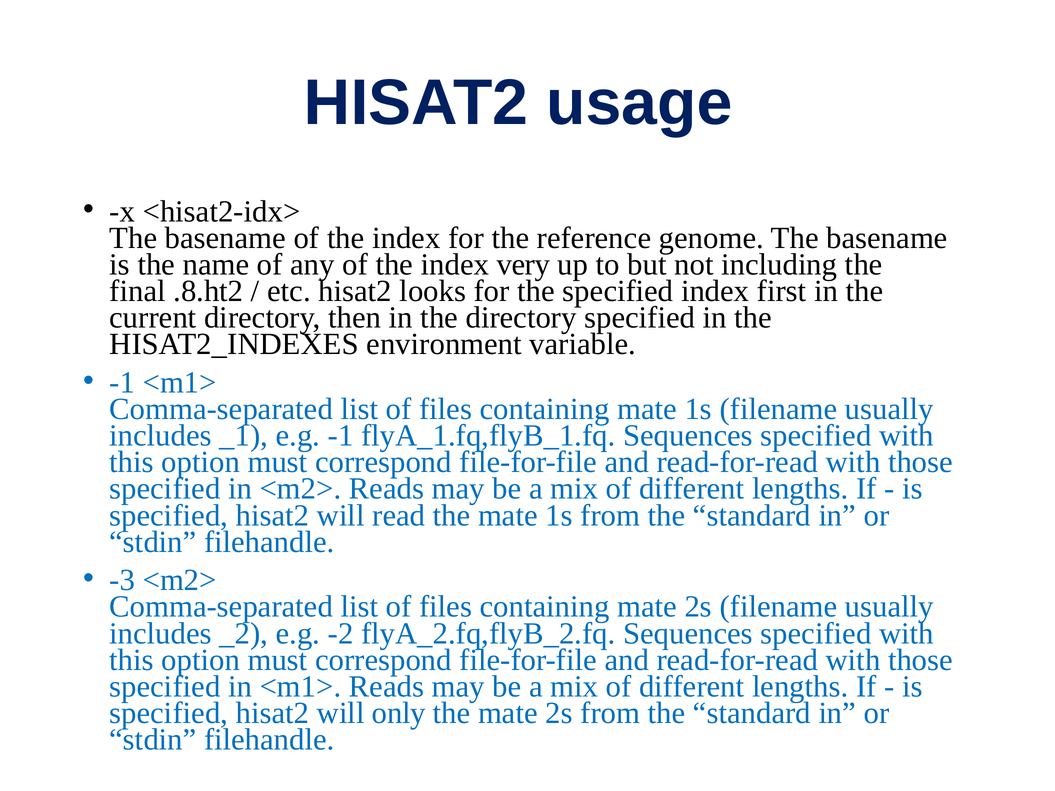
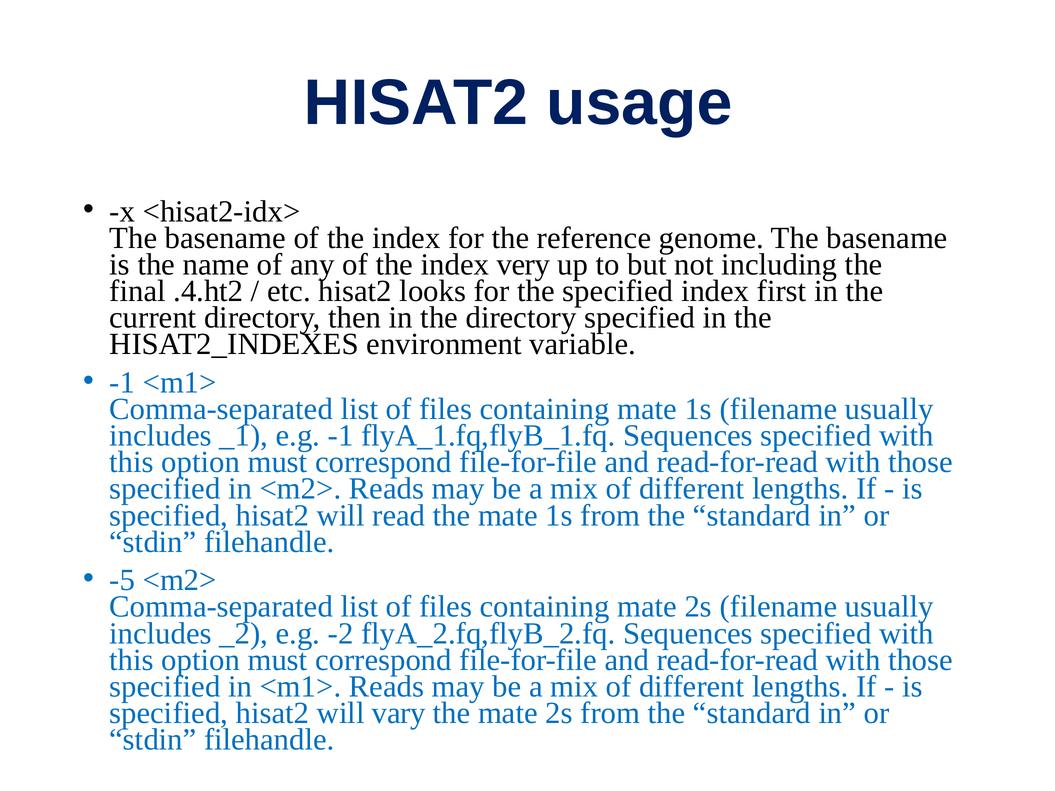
.8.ht2: .8.ht2 -> .4.ht2
-3: -3 -> -5
only: only -> vary
